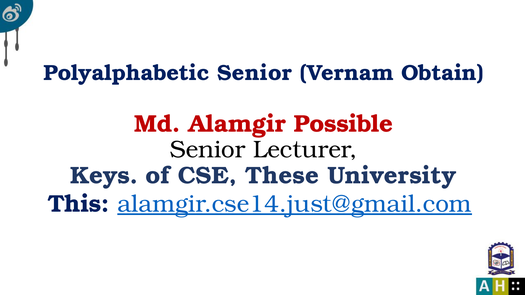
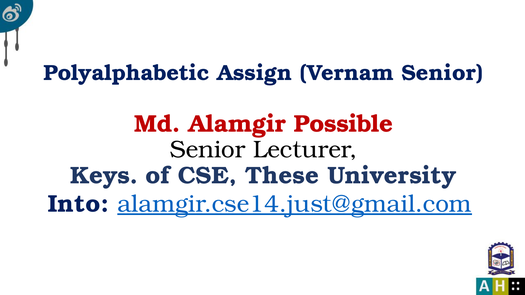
Polyalphabetic Senior: Senior -> Assign
Vernam Obtain: Obtain -> Senior
This: This -> Into
